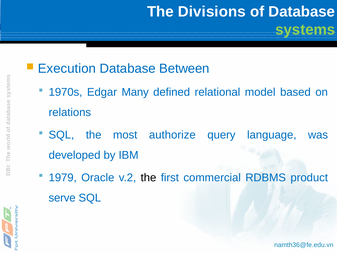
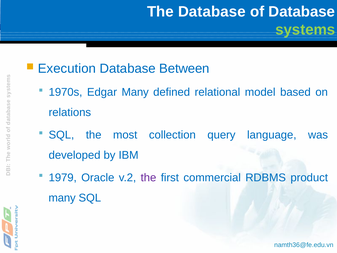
The Divisions: Divisions -> Database
authorize: authorize -> collection
the at (148, 177) colour: black -> purple
serve at (62, 198): serve -> many
